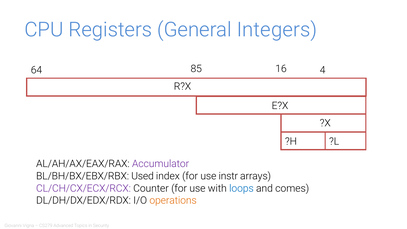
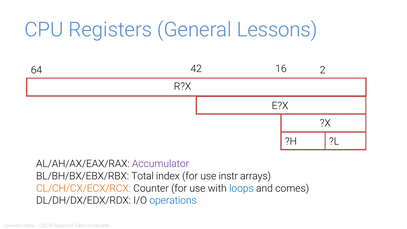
Integers: Integers -> Lessons
85: 85 -> 42
4: 4 -> 2
Used: Used -> Total
CL/CH/CX/ECX/RCX colour: purple -> orange
operations colour: orange -> blue
